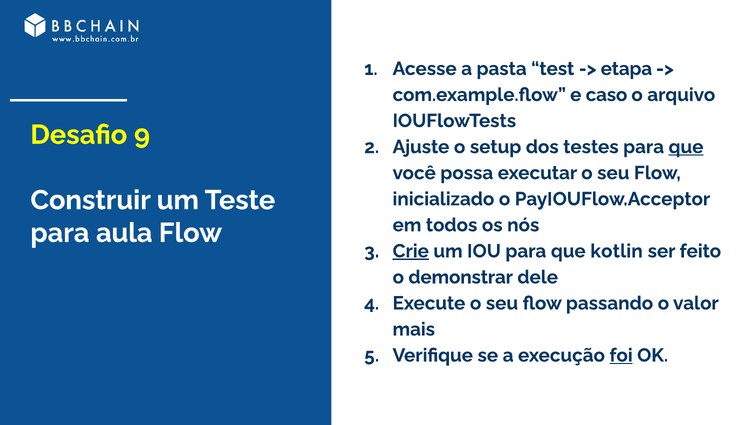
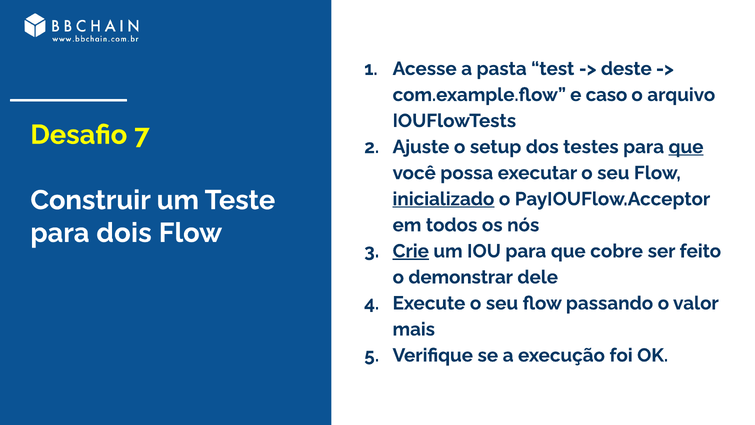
etapa: etapa -> deste
9: 9 -> 7
inicializado underline: none -> present
aula: aula -> dois
kotlin: kotlin -> cobre
foi underline: present -> none
